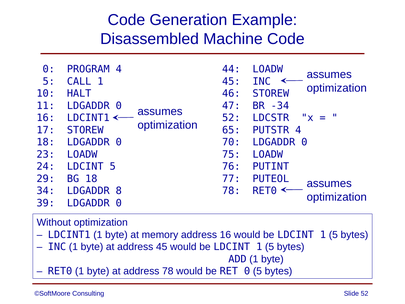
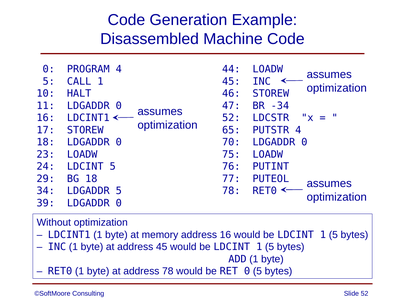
LDGADDR 8: 8 -> 5
